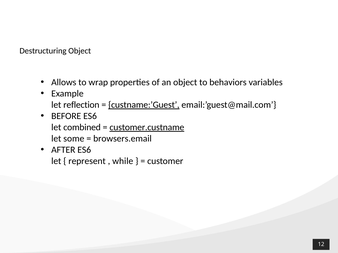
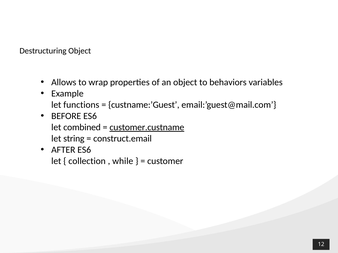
reflection: reflection -> functions
custname:’Guest underline: present -> none
some: some -> string
browsers.email: browsers.email -> construct.email
represent: represent -> collection
